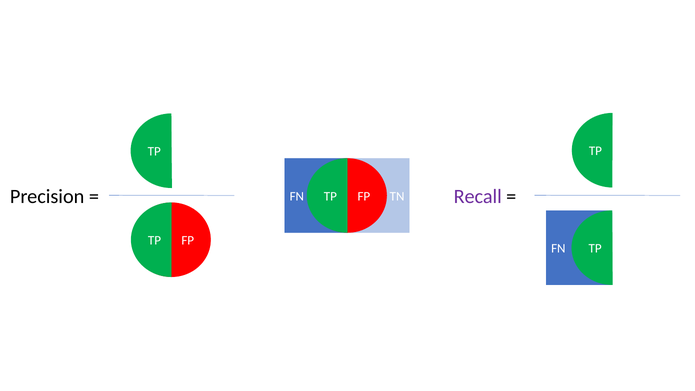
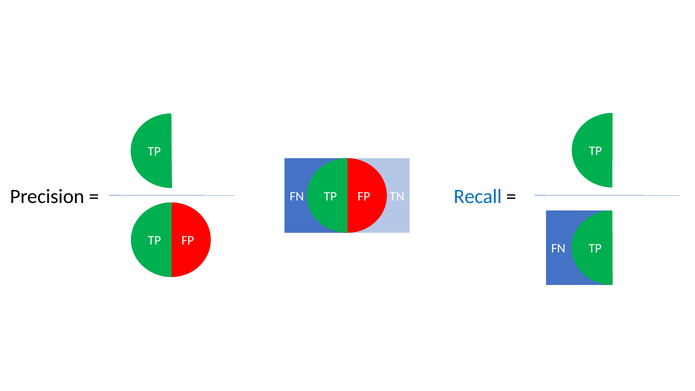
Recall colour: purple -> blue
